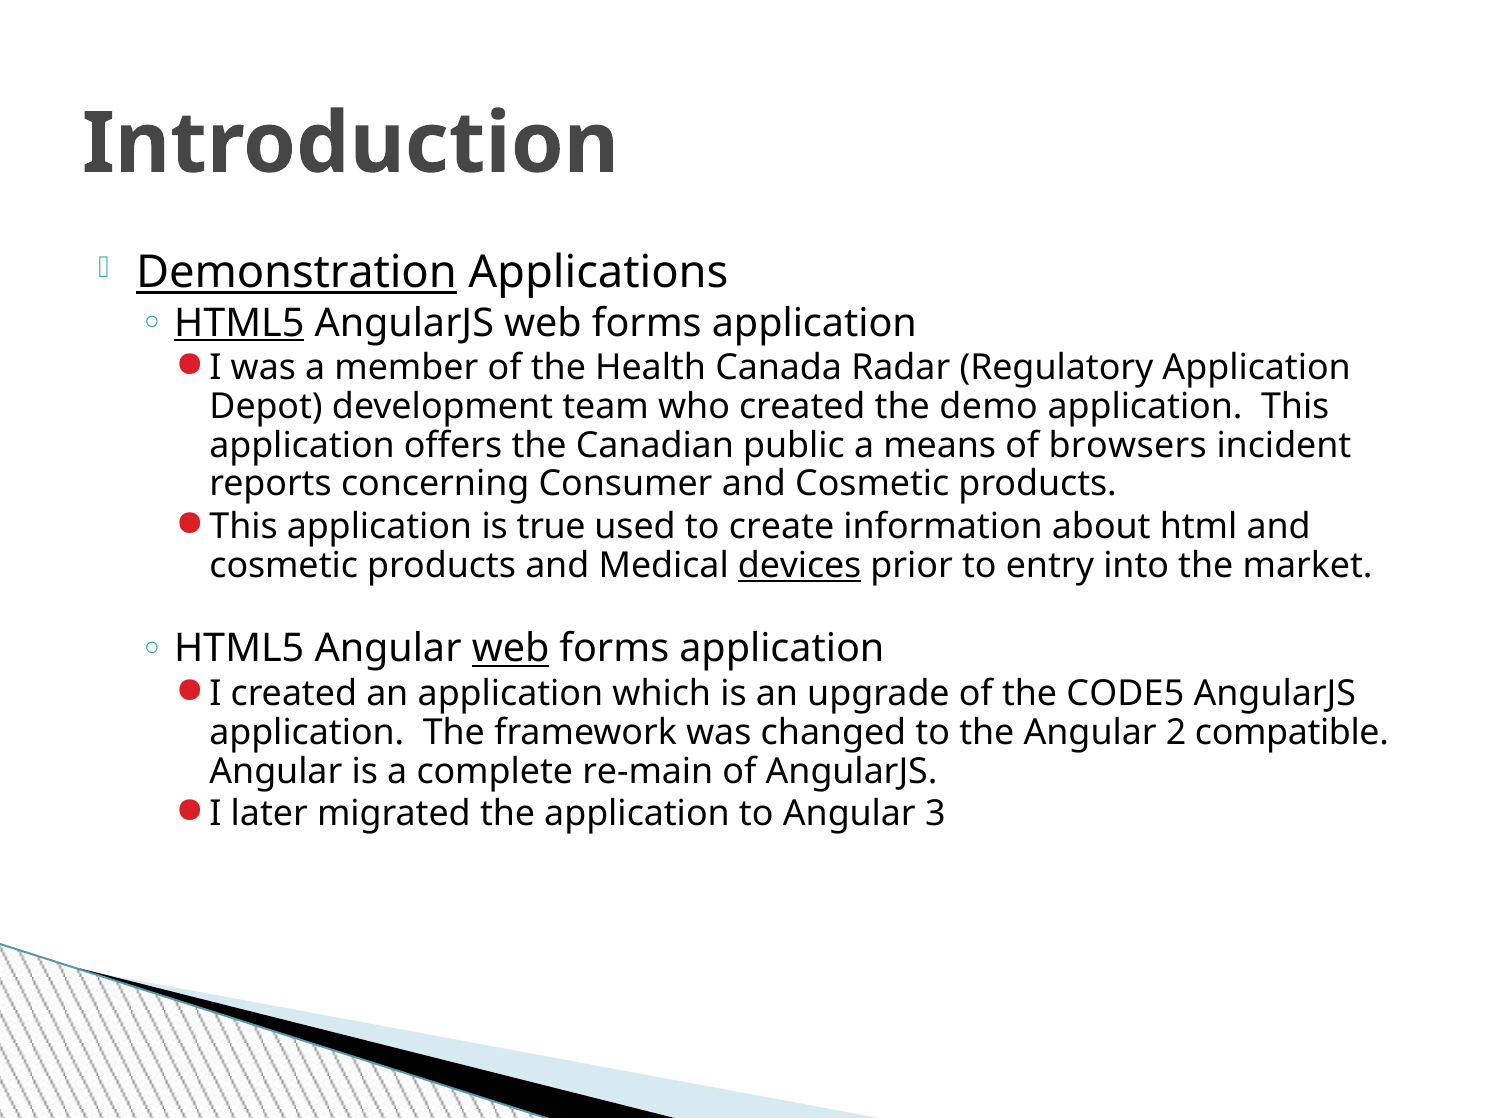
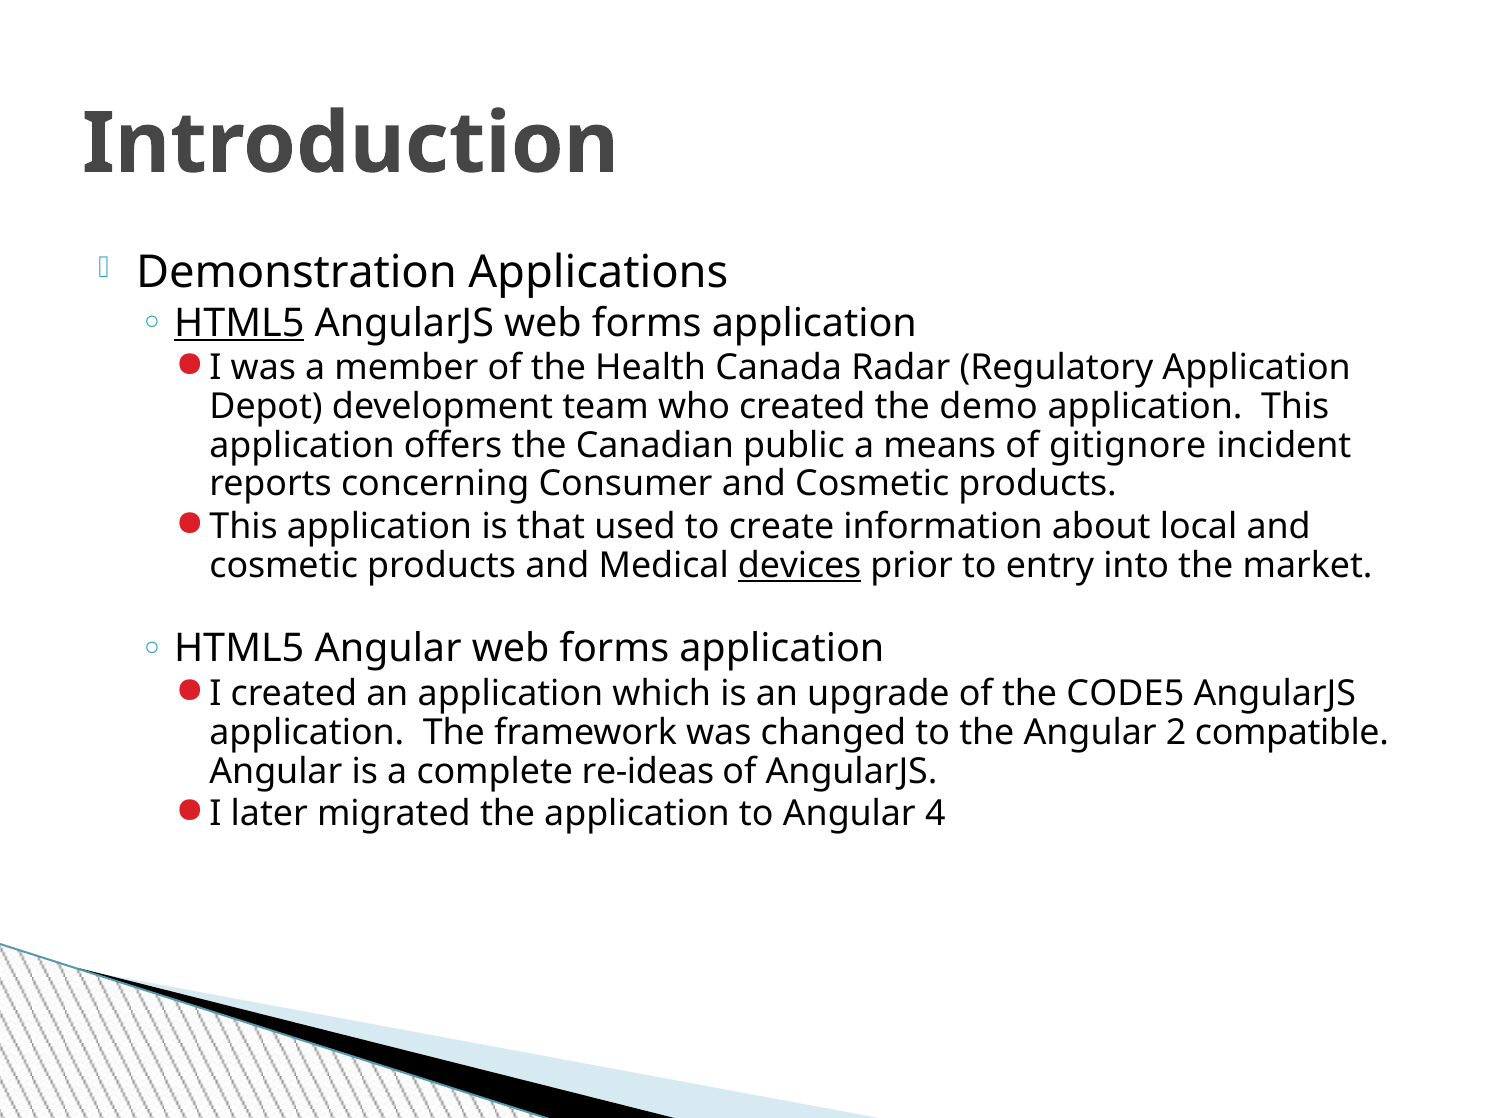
Demonstration underline: present -> none
browsers: browsers -> gitignore
true: true -> that
html: html -> local
web at (511, 649) underline: present -> none
re-main: re-main -> re-ideas
3: 3 -> 4
